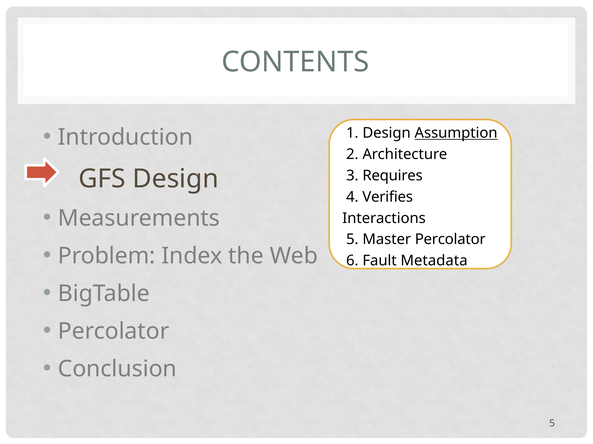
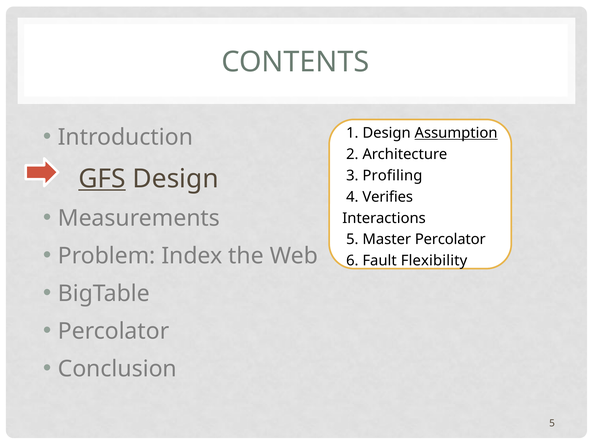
GFS underline: none -> present
Requires: Requires -> Profiling
Metadata: Metadata -> Flexibility
